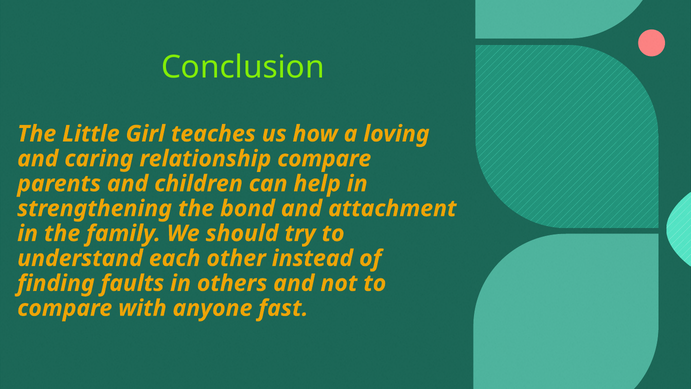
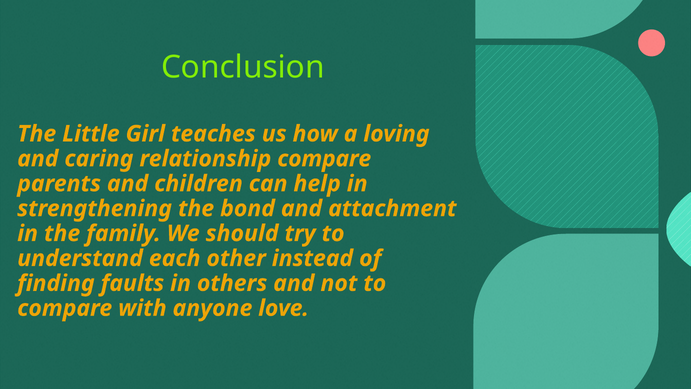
fast: fast -> love
